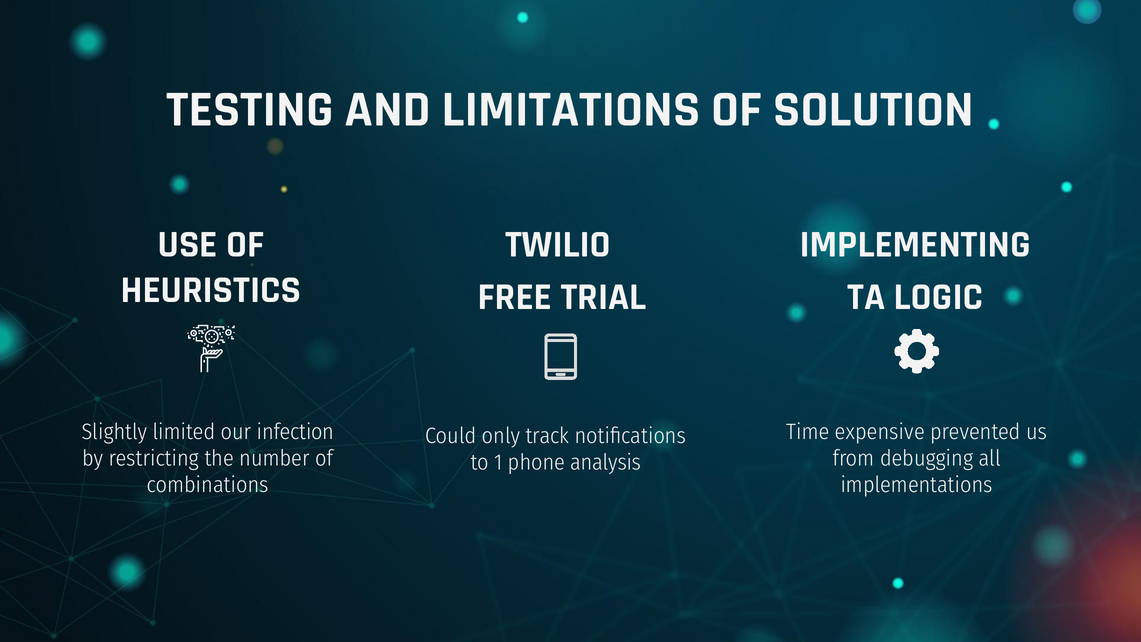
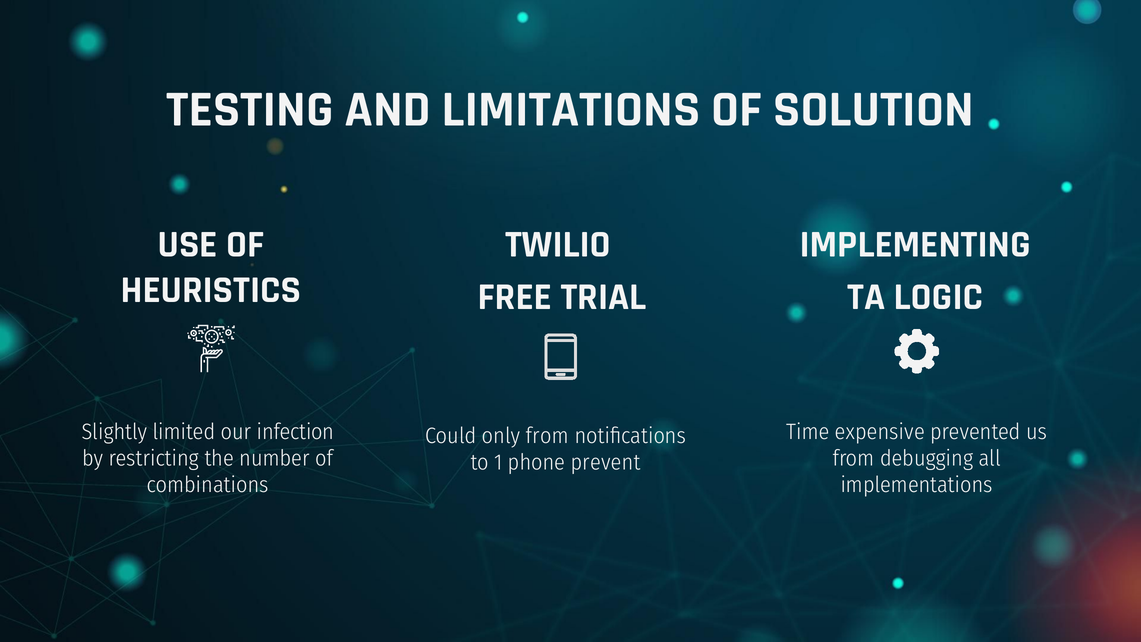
only track: track -> from
analysis: analysis -> prevent
